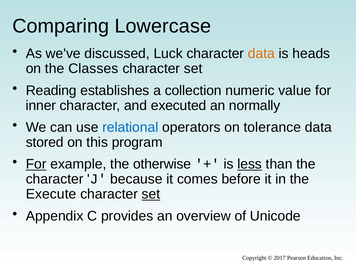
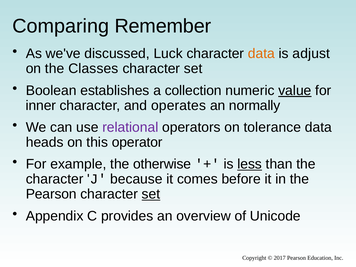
Lowercase: Lowercase -> Remember
heads: heads -> adjust
Reading: Reading -> Boolean
value underline: none -> present
executed: executed -> operates
relational colour: blue -> purple
stored: stored -> heads
program: program -> operator
For at (36, 164) underline: present -> none
Execute at (51, 194): Execute -> Pearson
